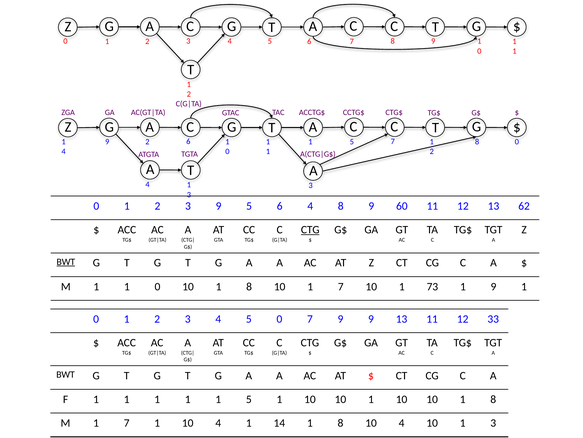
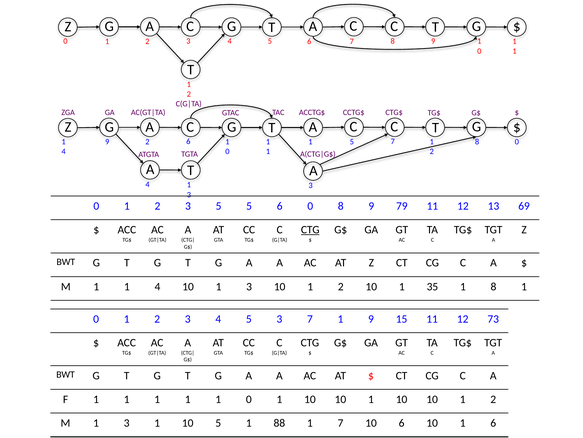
3 9: 9 -> 5
6 4: 4 -> 0
60: 60 -> 79
62: 62 -> 69
BWT at (66, 261) underline: present -> none
1 1 0: 0 -> 4
8 at (249, 286): 8 -> 3
7 at (341, 286): 7 -> 2
73: 73 -> 35
1 9: 9 -> 8
5 0: 0 -> 3
9 at (340, 318): 9 -> 1
9 13: 13 -> 15
33: 33 -> 73
5 at (249, 399): 5 -> 0
10 10 1 8: 8 -> 2
M 1 7: 7 -> 3
1 10 4: 4 -> 5
14: 14 -> 88
8 at (340, 422): 8 -> 7
4 at (402, 422): 4 -> 6
10 1 3: 3 -> 6
